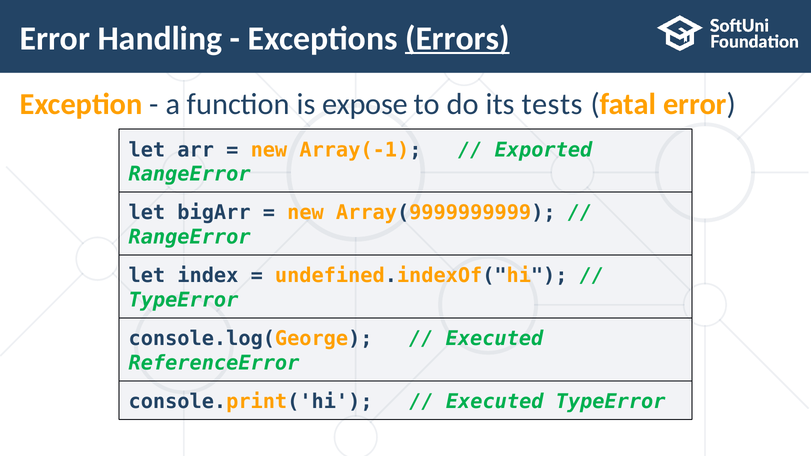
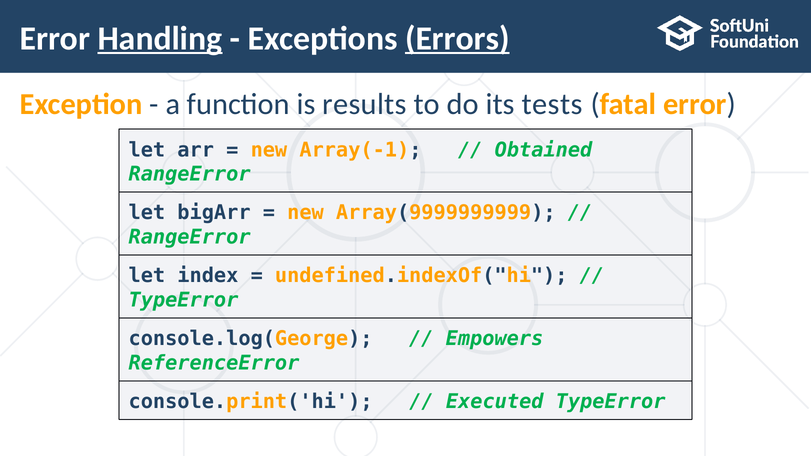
Handling underline: none -> present
expose: expose -> results
Exported: Exported -> Obtained
Executed at (495, 339): Executed -> Empowers
